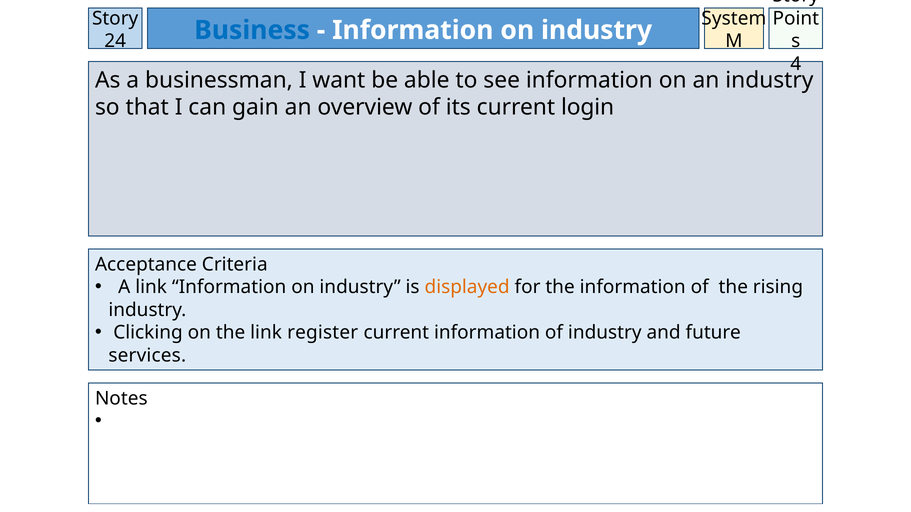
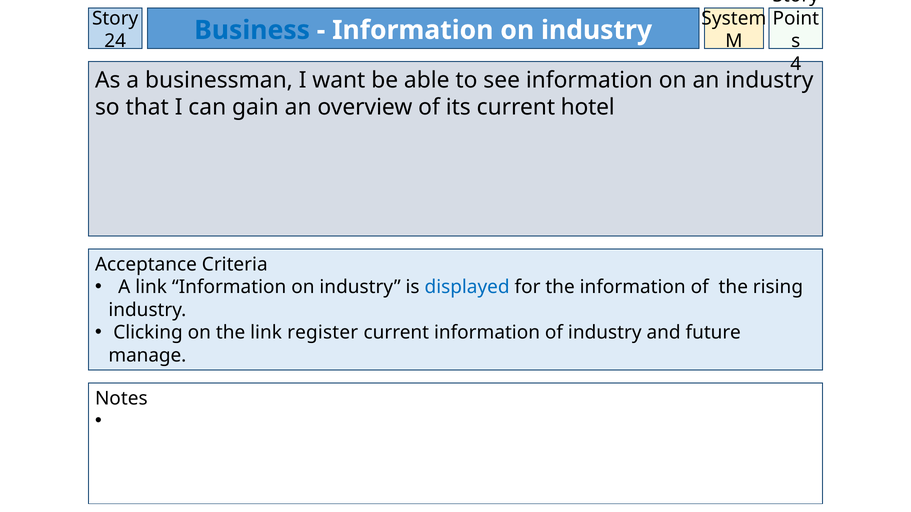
login: login -> hotel
displayed colour: orange -> blue
services: services -> manage
